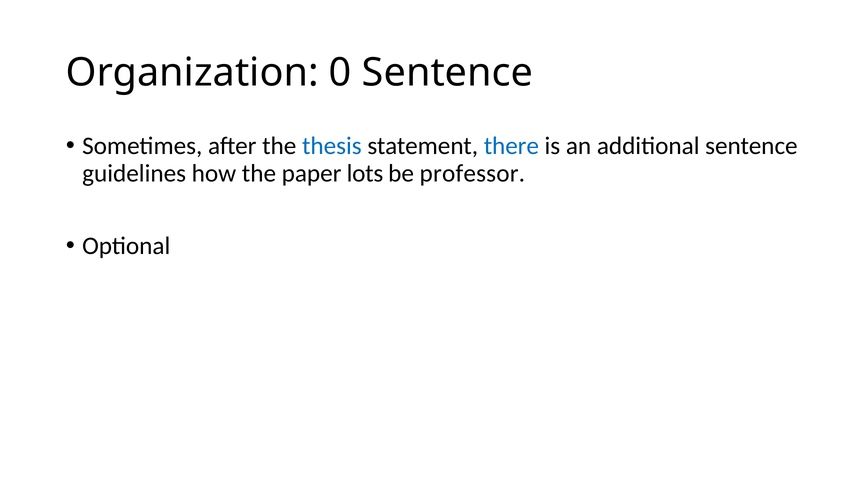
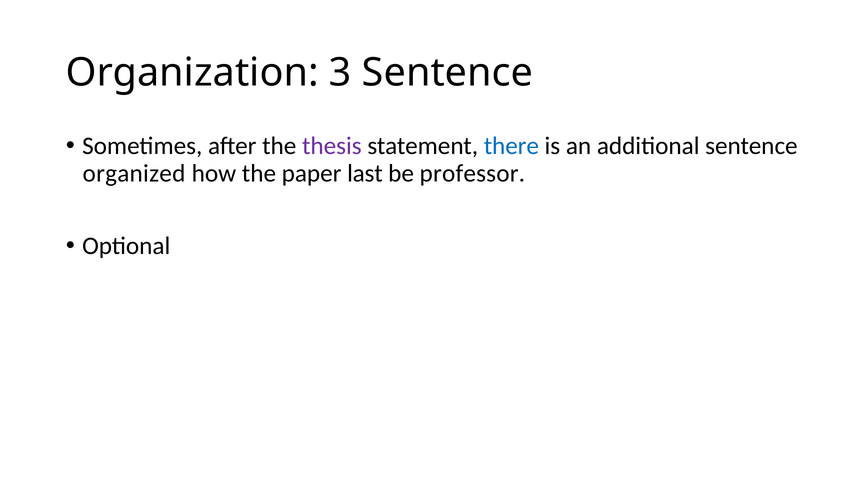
0: 0 -> 3
thesis colour: blue -> purple
guidelines: guidelines -> organized
lots: lots -> last
